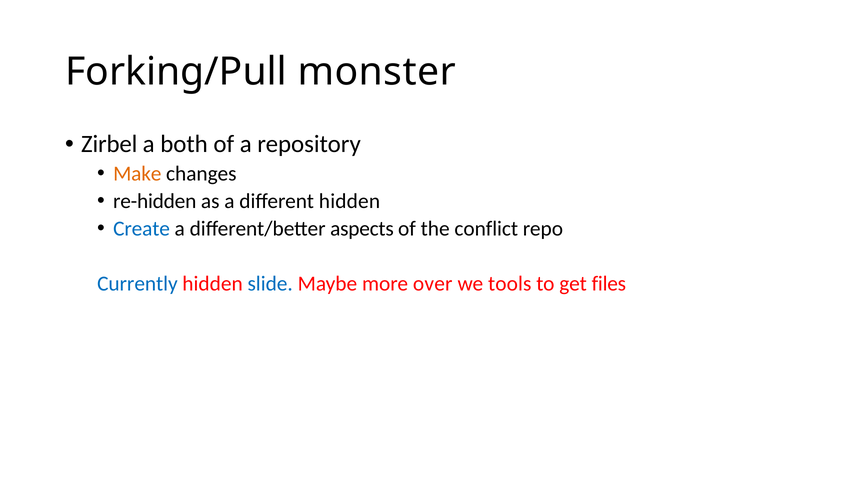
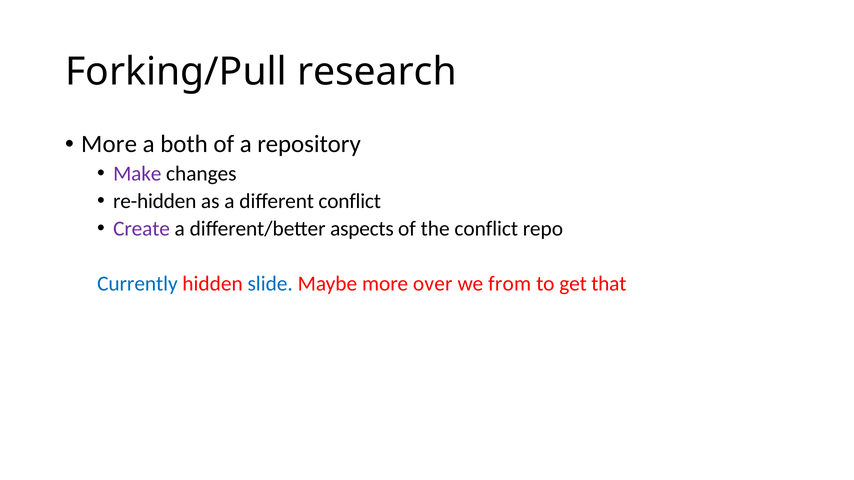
monster: monster -> research
Zirbel at (109, 144): Zirbel -> More
Make colour: orange -> purple
different hidden: hidden -> conflict
Create colour: blue -> purple
tools: tools -> from
files: files -> that
